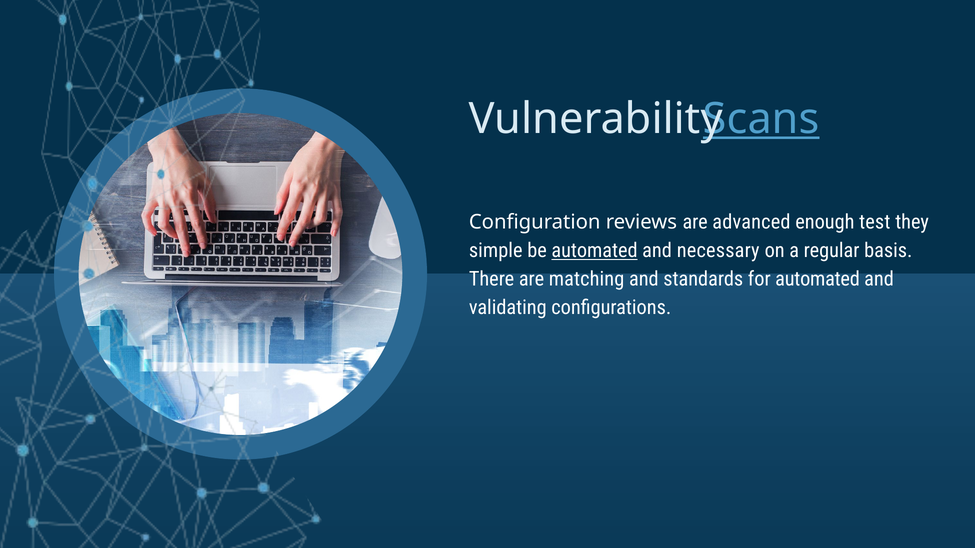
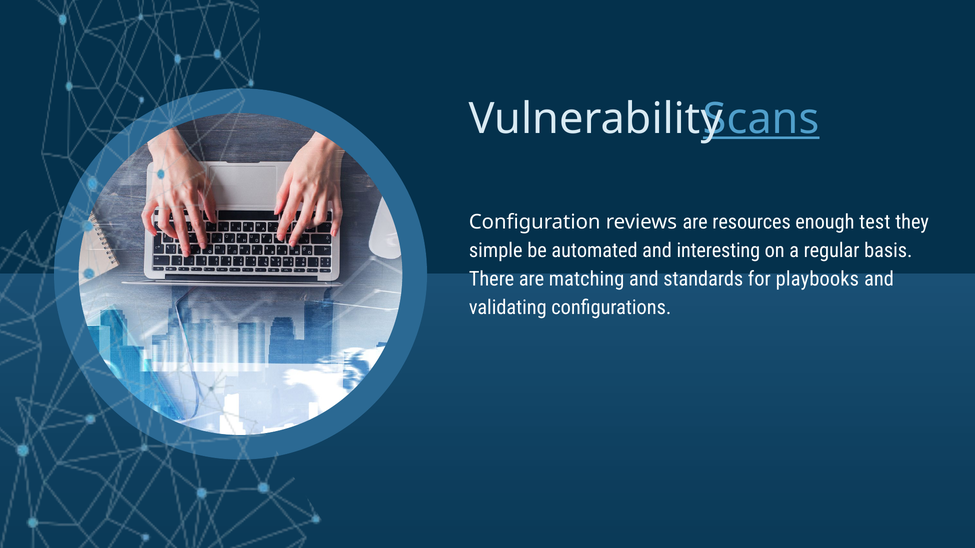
advanced: advanced -> resources
automated at (595, 251) underline: present -> none
necessary: necessary -> interesting
for automated: automated -> playbooks
